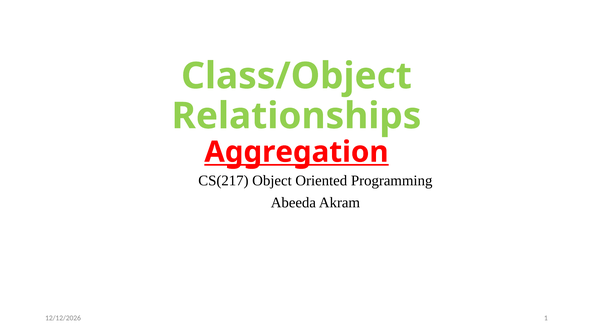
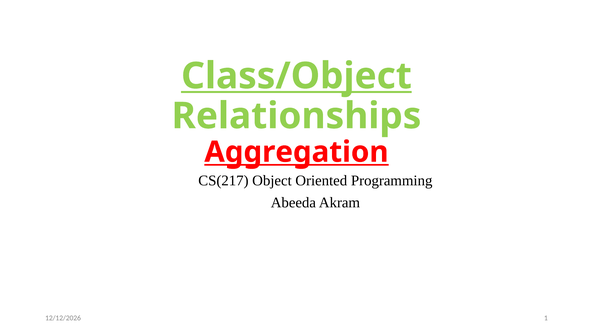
Class/Object underline: none -> present
